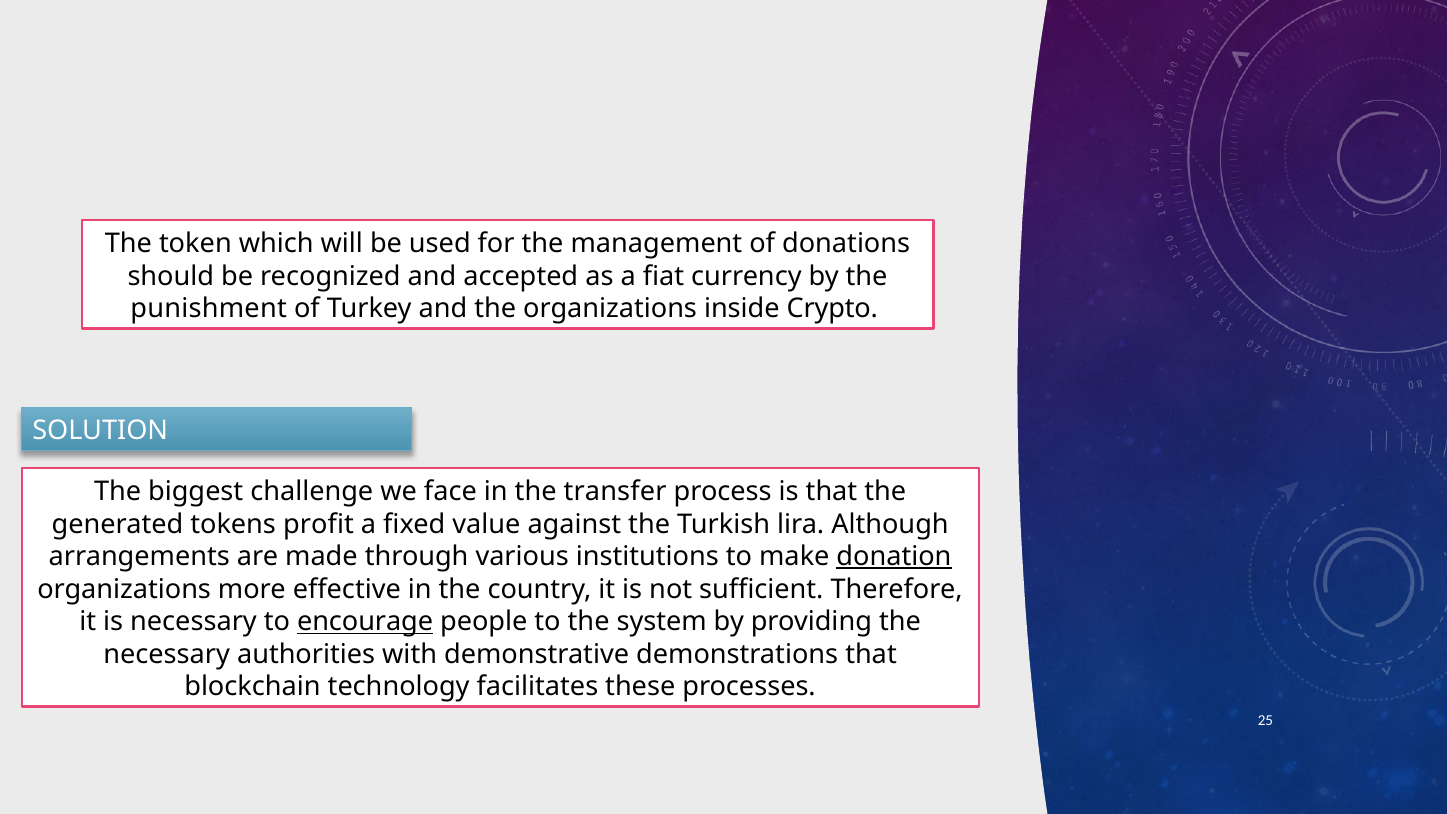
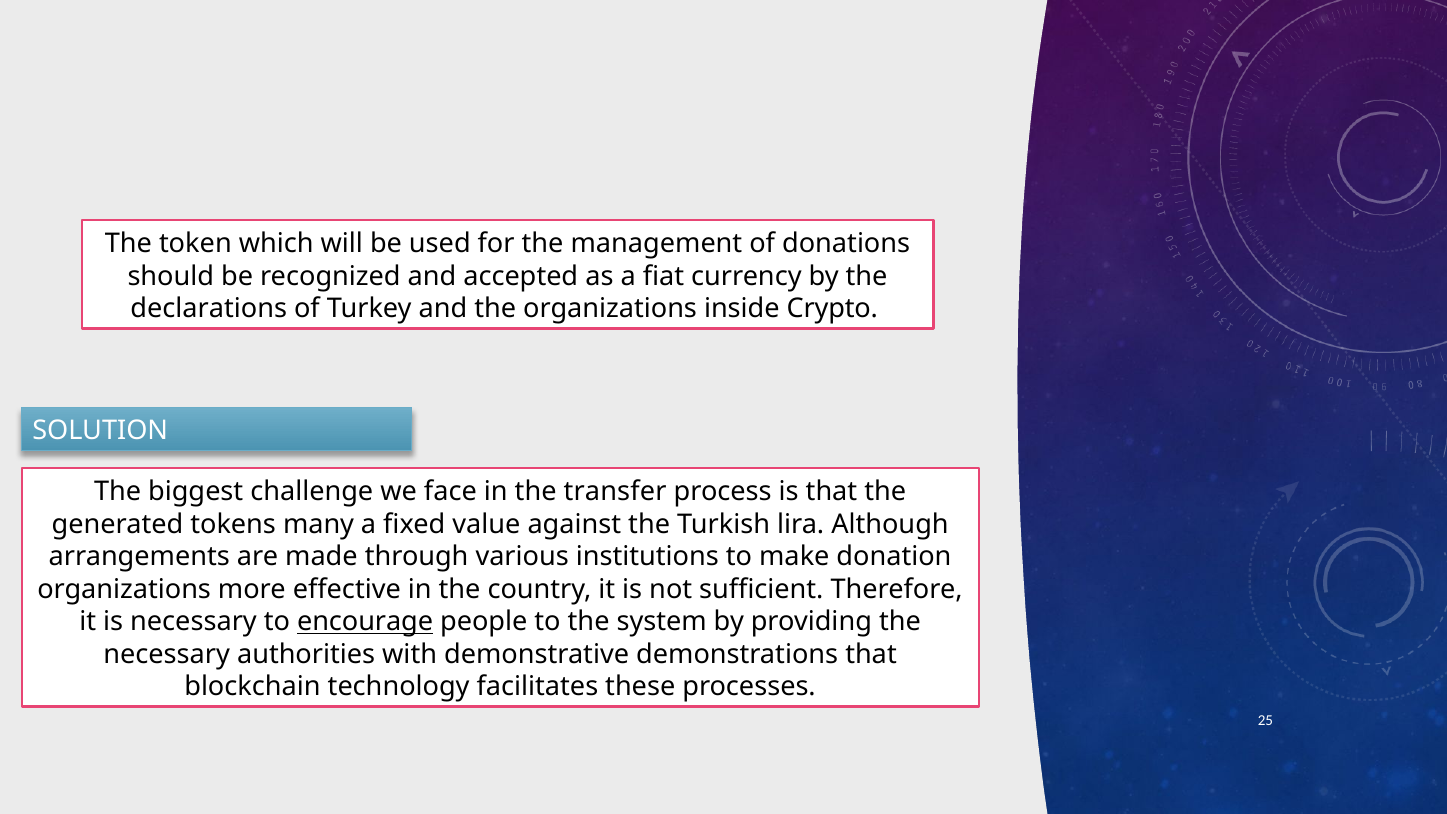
punishment: punishment -> declarations
profit: profit -> many
donation underline: present -> none
